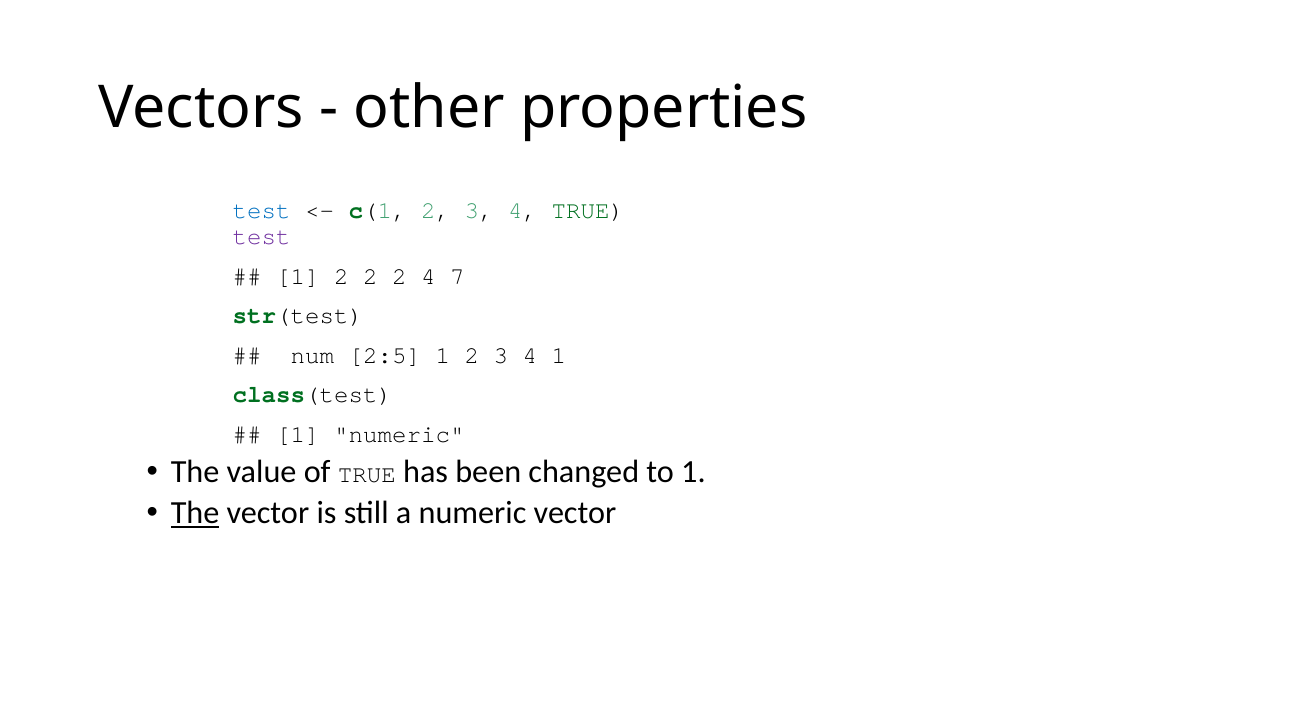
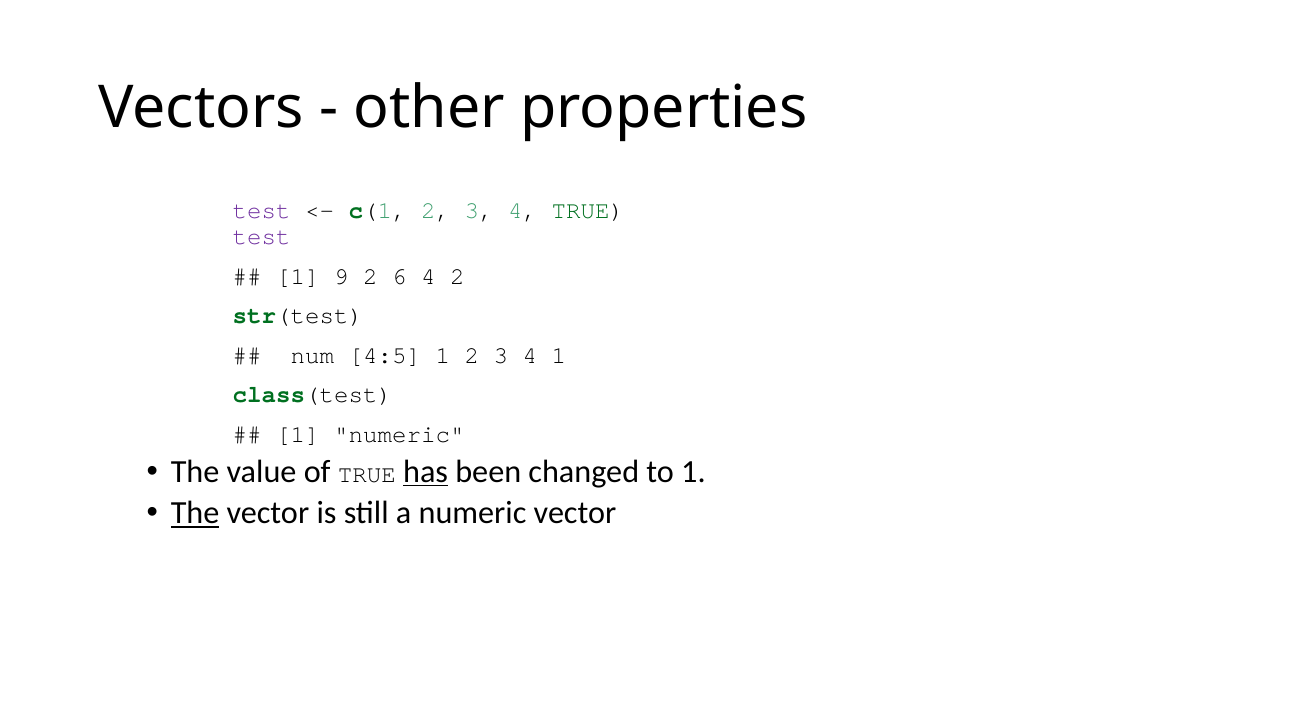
test at (262, 211) colour: blue -> purple
2 at (341, 276): 2 -> 9
2 at (399, 276): 2 -> 6
4 7: 7 -> 2
2:5: 2:5 -> 4:5
has underline: none -> present
